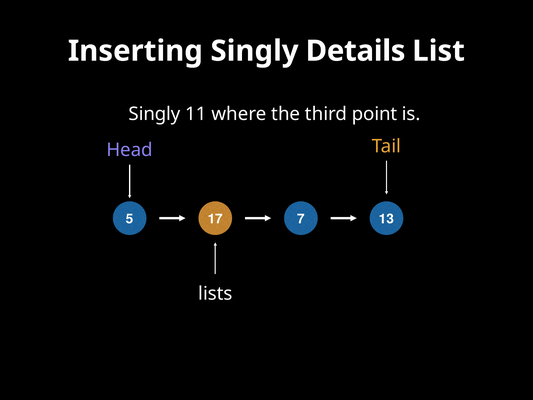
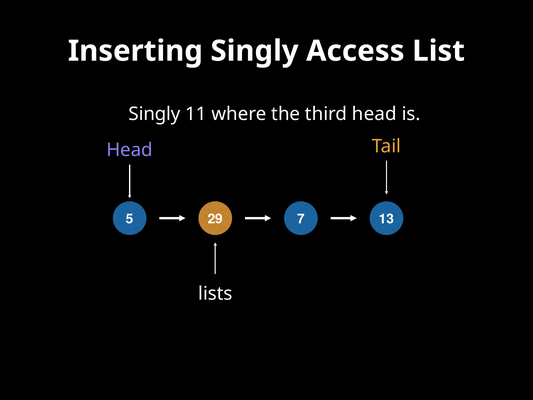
Details: Details -> Access
third point: point -> head
17: 17 -> 29
